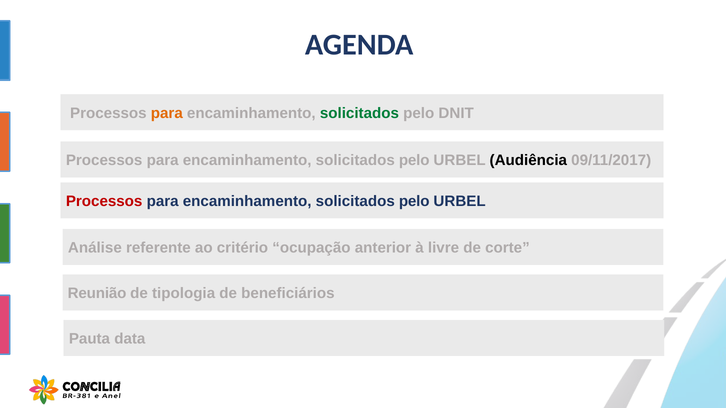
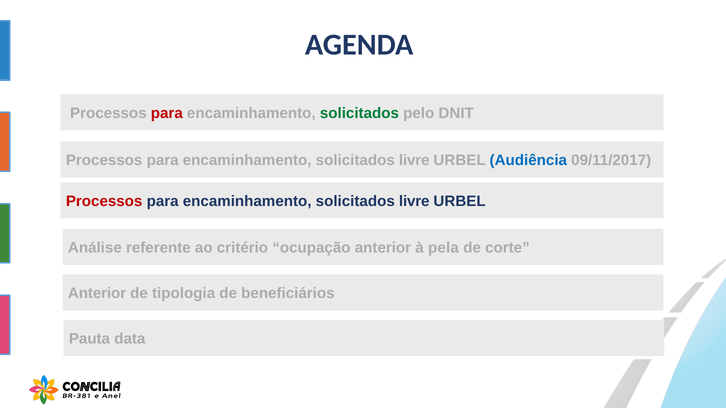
para at (167, 113) colour: orange -> red
pelo at (414, 161): pelo -> livre
Audiência colour: black -> blue
pelo at (414, 202): pelo -> livre
à livre: livre -> pela
Reunião at (97, 294): Reunião -> Anterior
